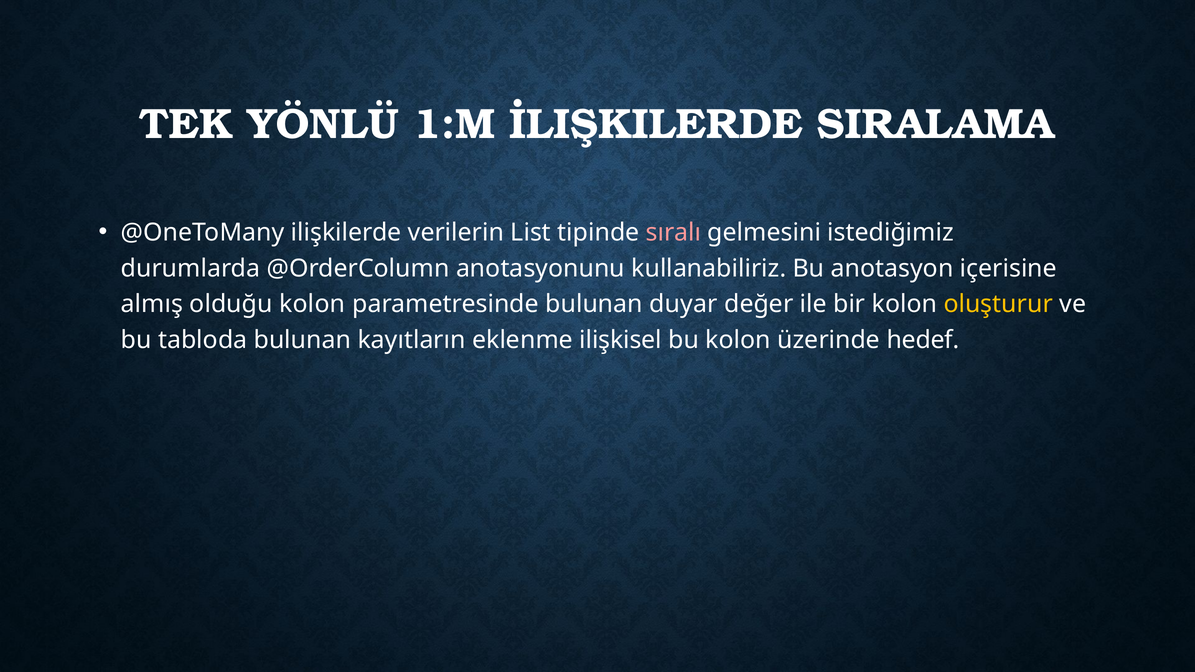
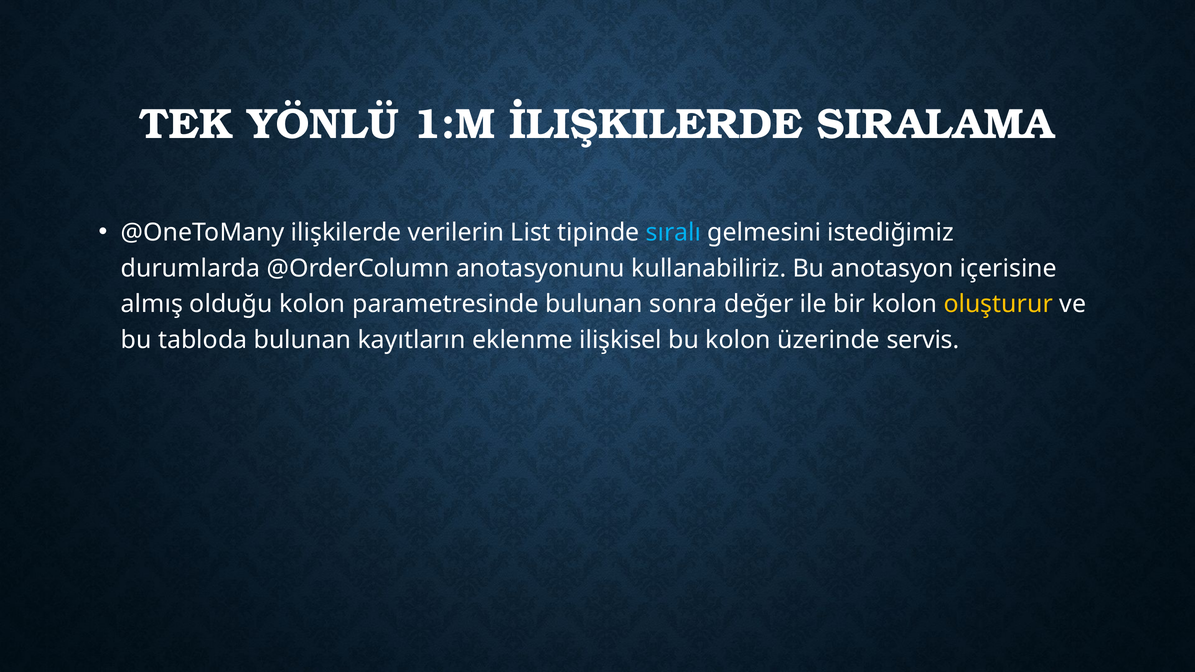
sıralı colour: pink -> light blue
duyar: duyar -> sonra
hedef: hedef -> servis
